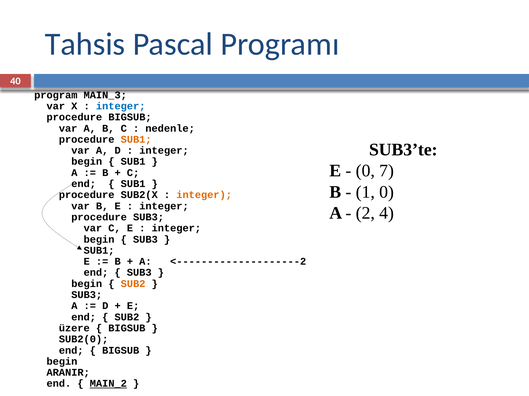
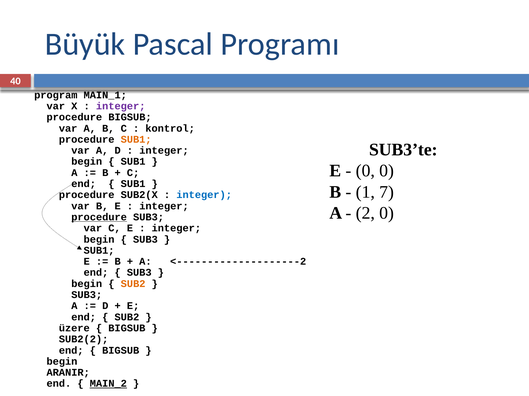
Tahsis: Tahsis -> Büyük
MAIN_3: MAIN_3 -> MAIN_1
integer at (121, 106) colour: blue -> purple
nedenle: nedenle -> kontrol
0 7: 7 -> 0
1 0: 0 -> 7
integer at (204, 195) colour: orange -> blue
2 4: 4 -> 0
procedure at (99, 218) underline: none -> present
SUB2(0: SUB2(0 -> SUB2(2
